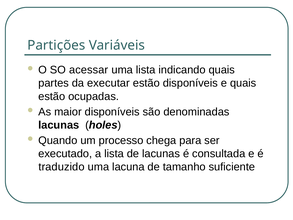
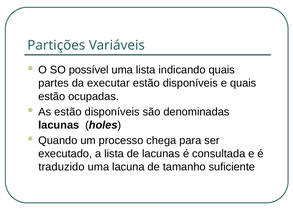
acessar: acessar -> possível
As maior: maior -> estão
